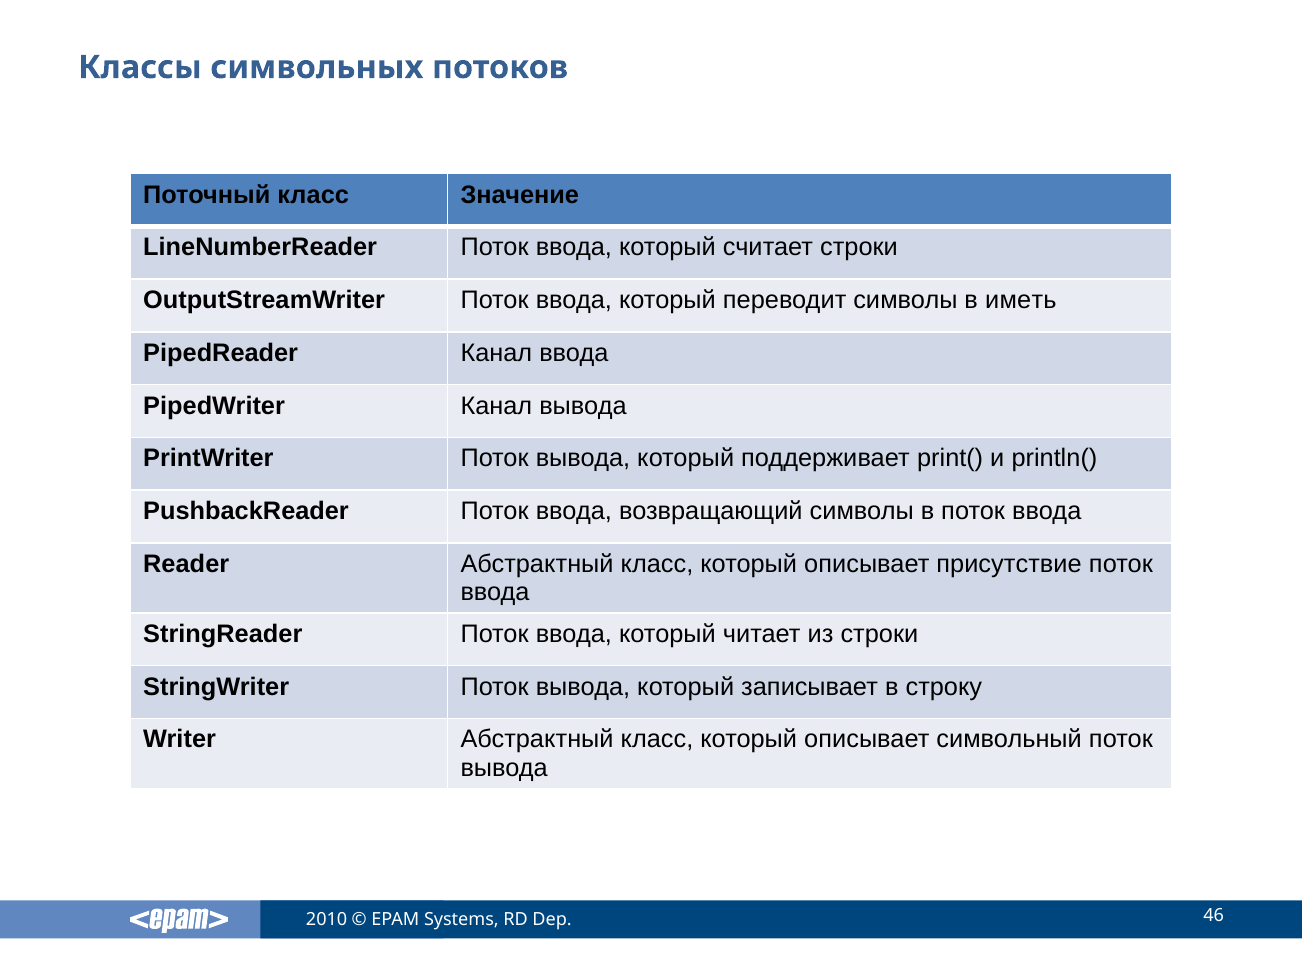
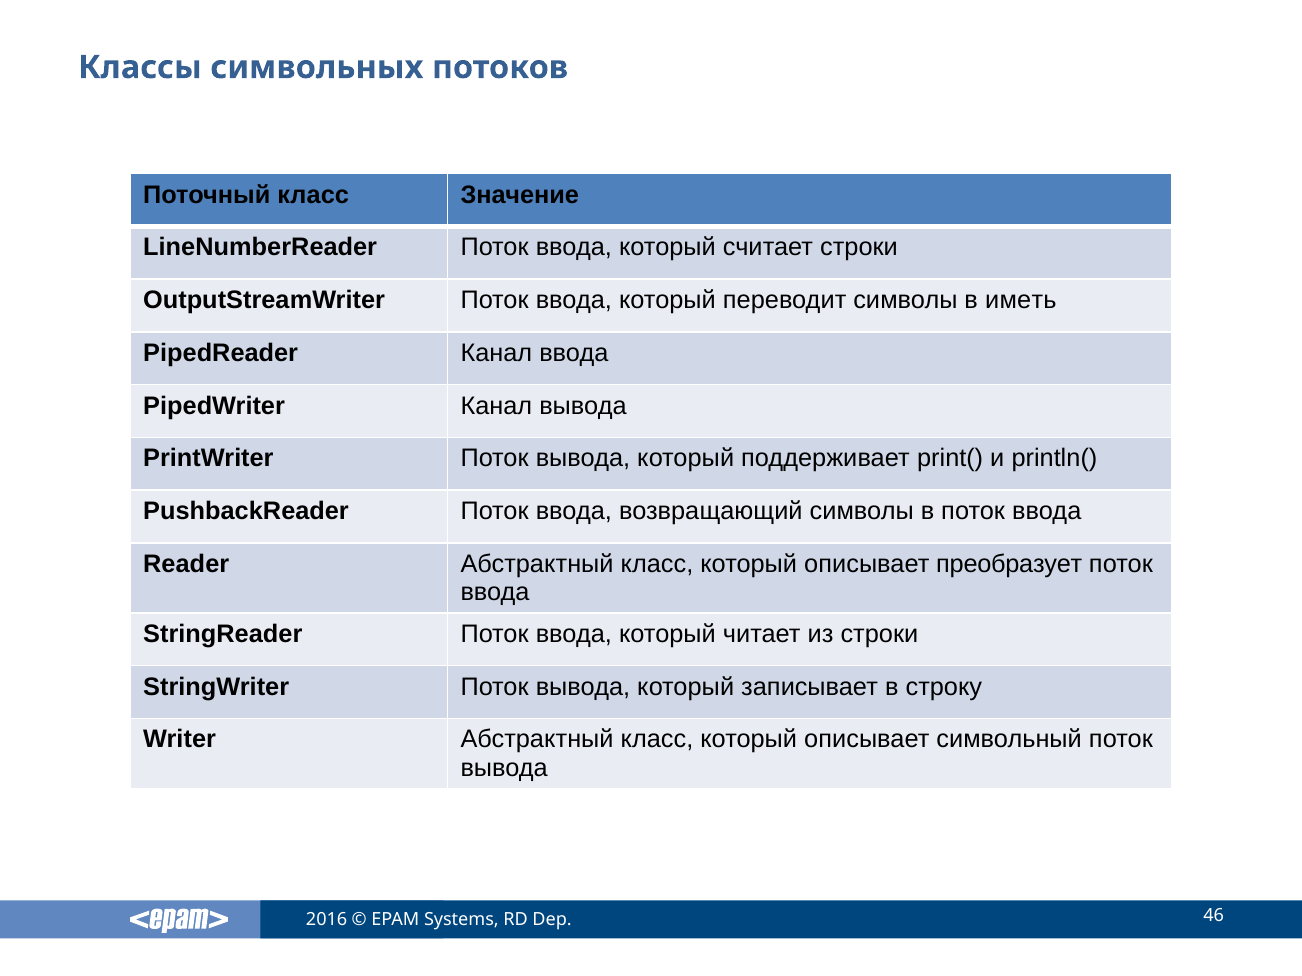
присутствие: присутствие -> преобразует
2010: 2010 -> 2016
